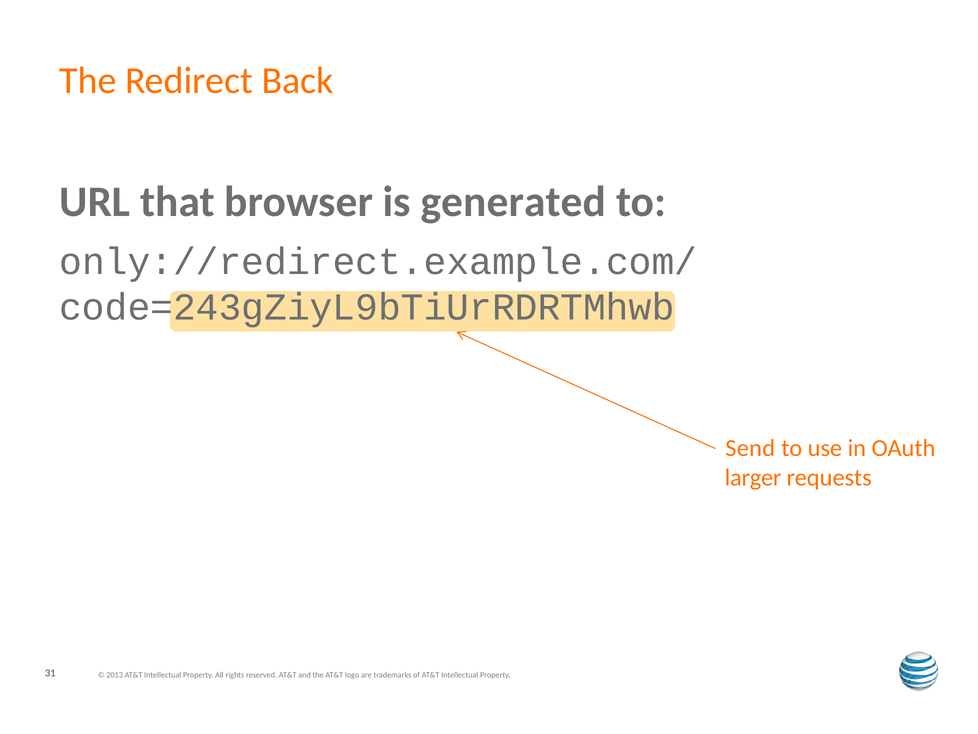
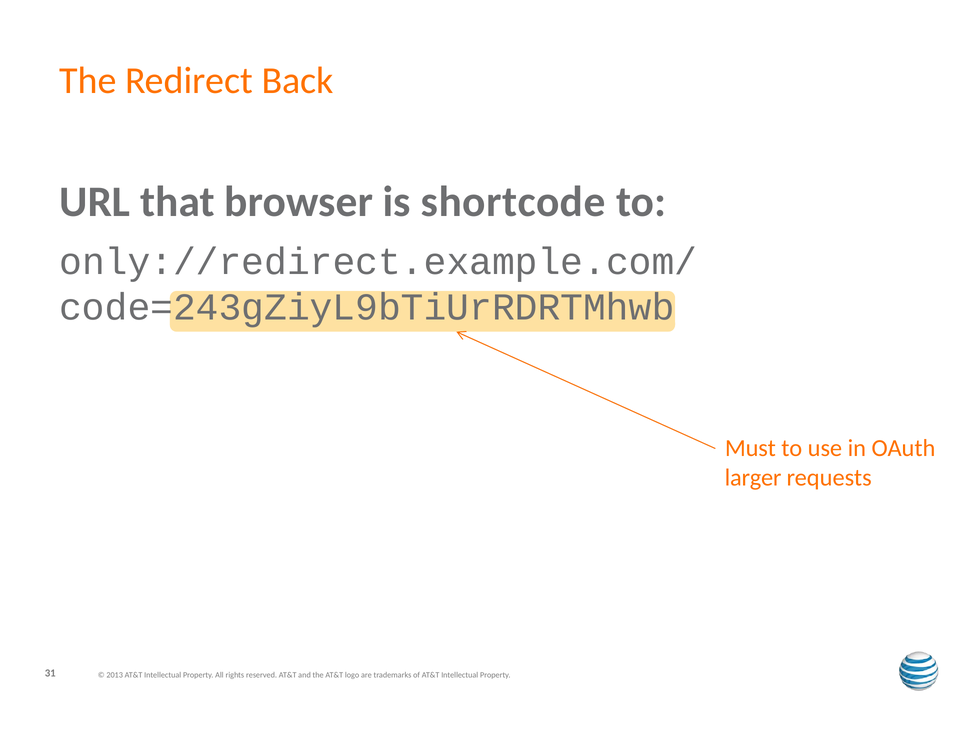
generated: generated -> shortcode
Send: Send -> Must
